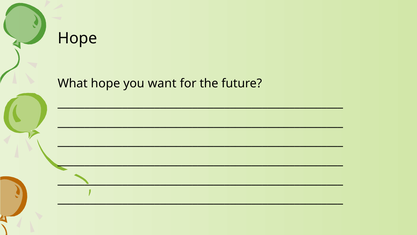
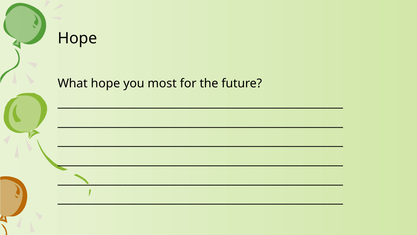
want: want -> most
